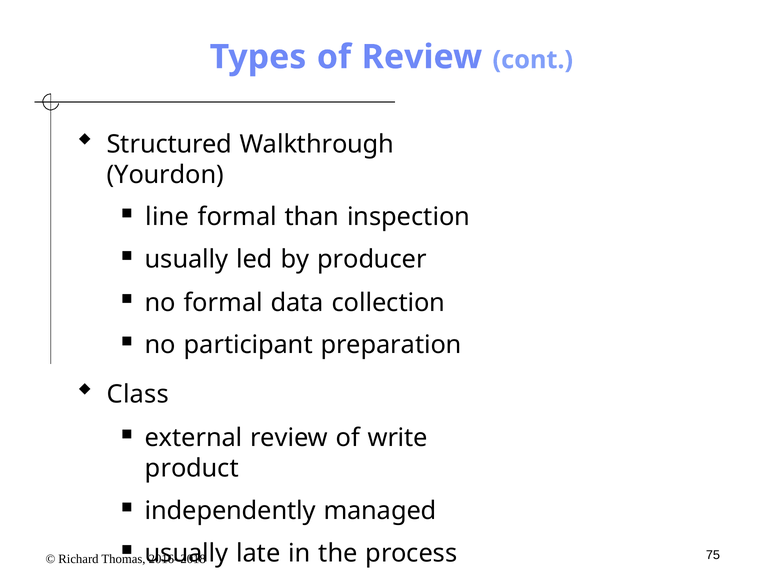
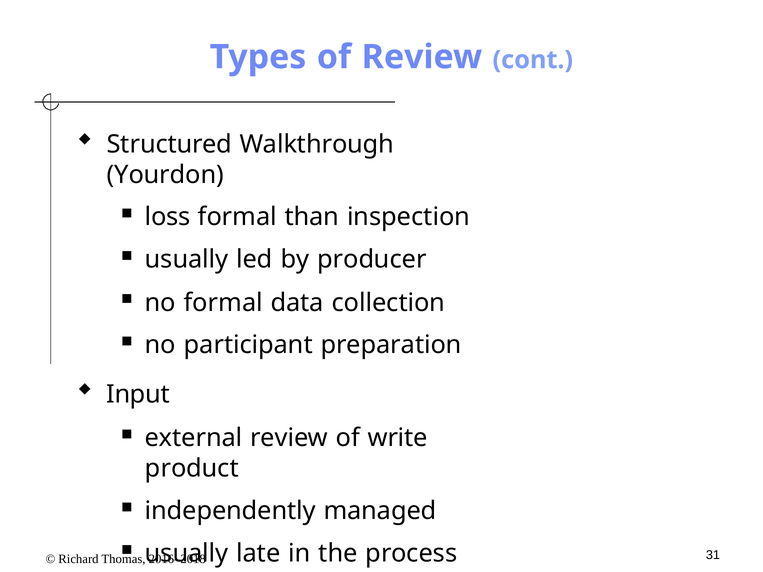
line: line -> loss
Class: Class -> Input
75: 75 -> 31
